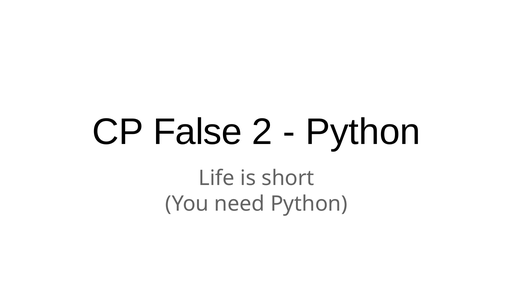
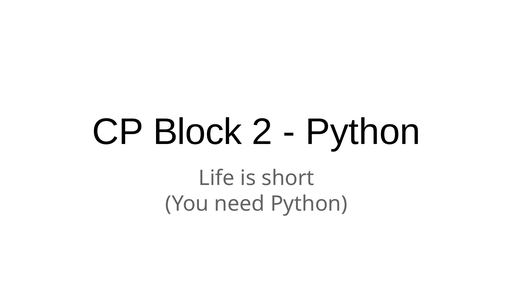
False: False -> Block
